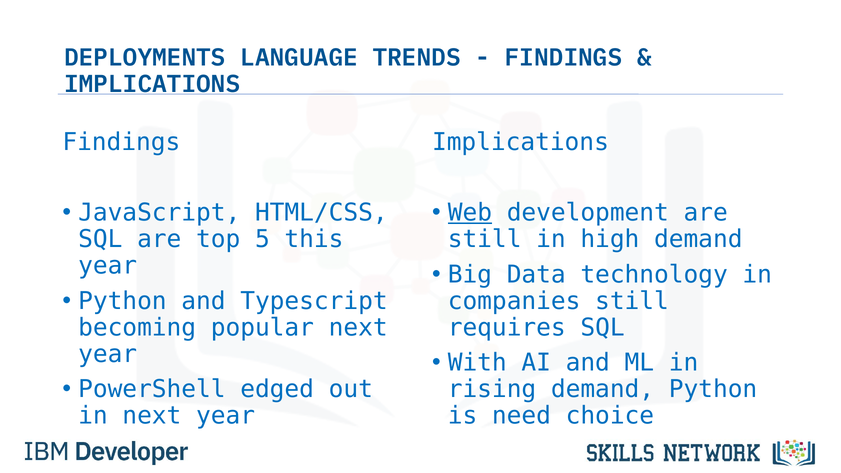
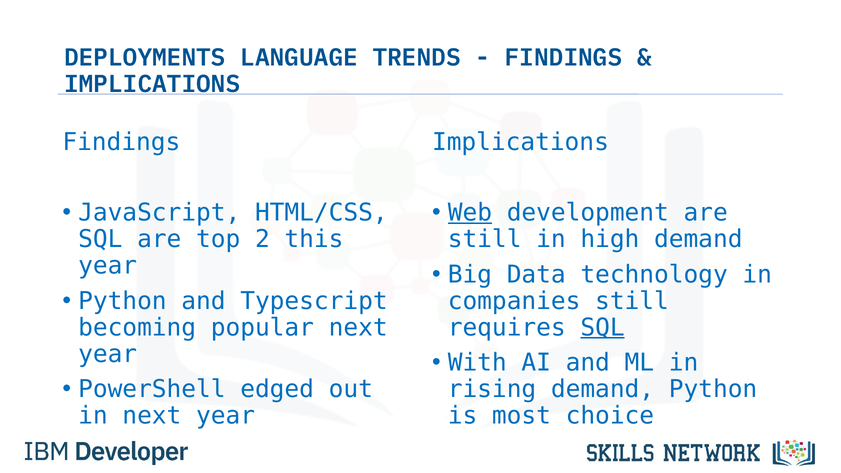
5: 5 -> 2
SQL at (603, 327) underline: none -> present
need: need -> most
